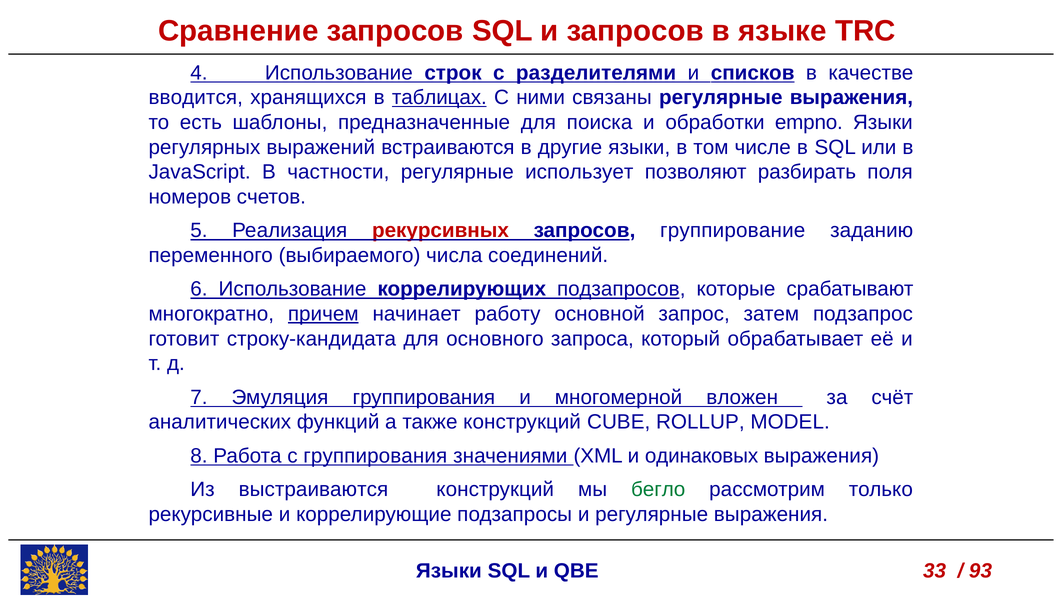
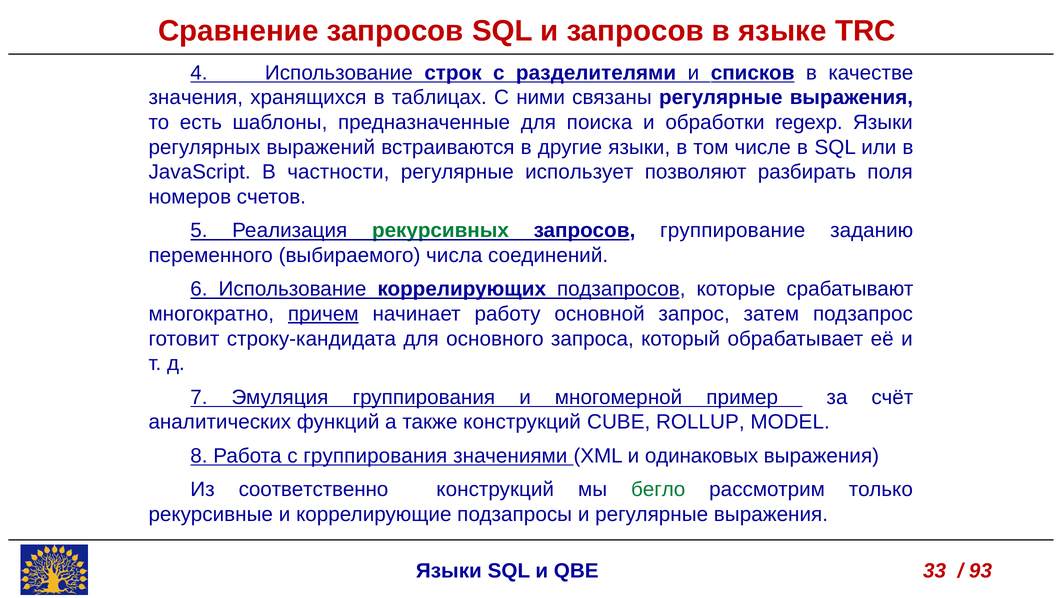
вводится: вводится -> значения
таблицах underline: present -> none
empno: empno -> regexp
рекурсивных colour: red -> green
вложен: вложен -> пример
выстраиваются: выстраиваются -> соответственно
